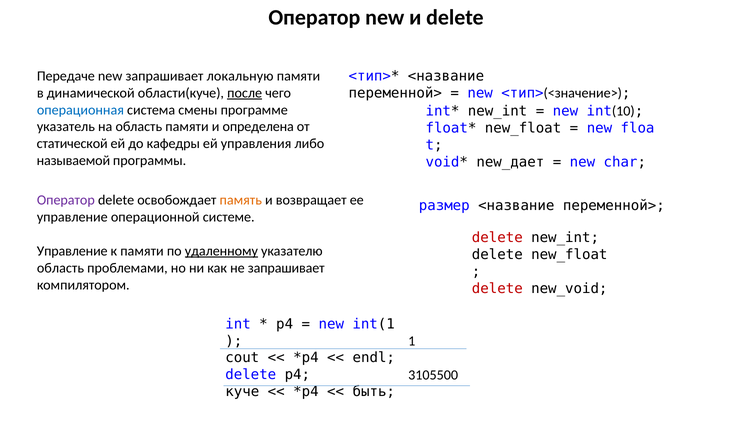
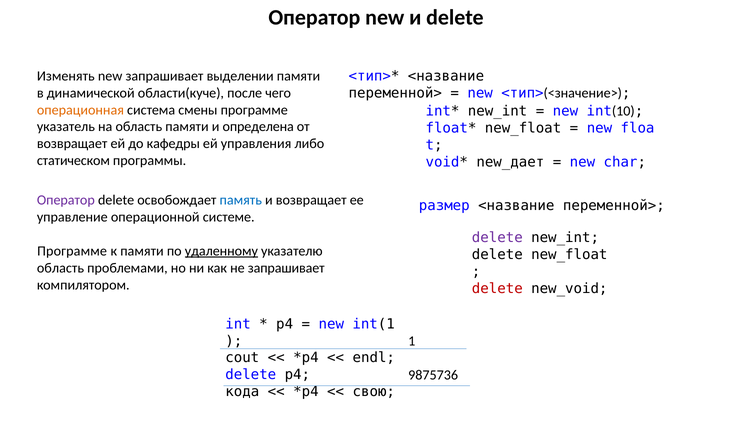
Передаче: Передаче -> Изменять
локальную: локальную -> выделении
после underline: present -> none
операционная colour: blue -> orange
статической at (72, 144): статической -> возвращает
называемой: называемой -> статическом
память colour: orange -> blue
delete at (497, 238) colour: red -> purple
Управление at (72, 251): Управление -> Программе
3105500: 3105500 -> 9875736
куче: куче -> кода
быть: быть -> свою
